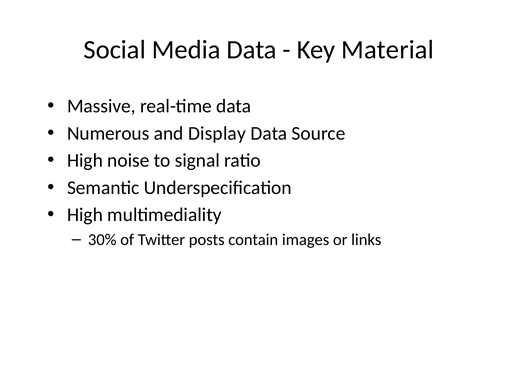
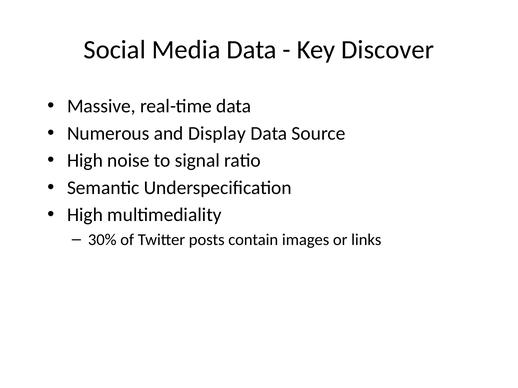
Material: Material -> Discover
